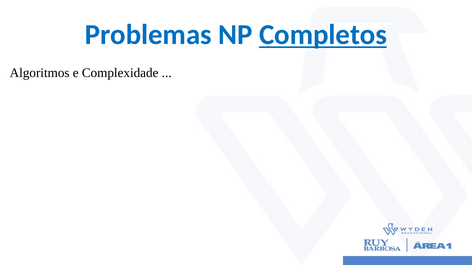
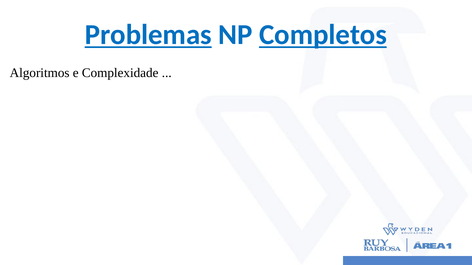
Problemas underline: none -> present
